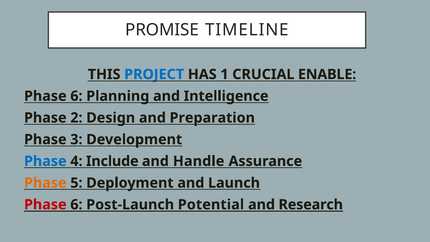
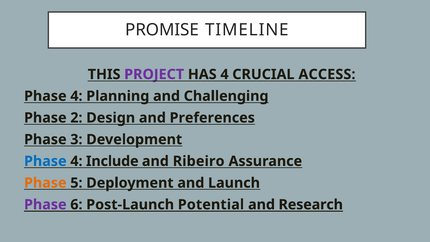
PROJECT colour: blue -> purple
HAS 1: 1 -> 4
ENABLE: ENABLE -> ACCESS
6 at (76, 96): 6 -> 4
Intelligence: Intelligence -> Challenging
Preparation: Preparation -> Preferences
Handle: Handle -> Ribeiro
Phase at (45, 205) colour: red -> purple
